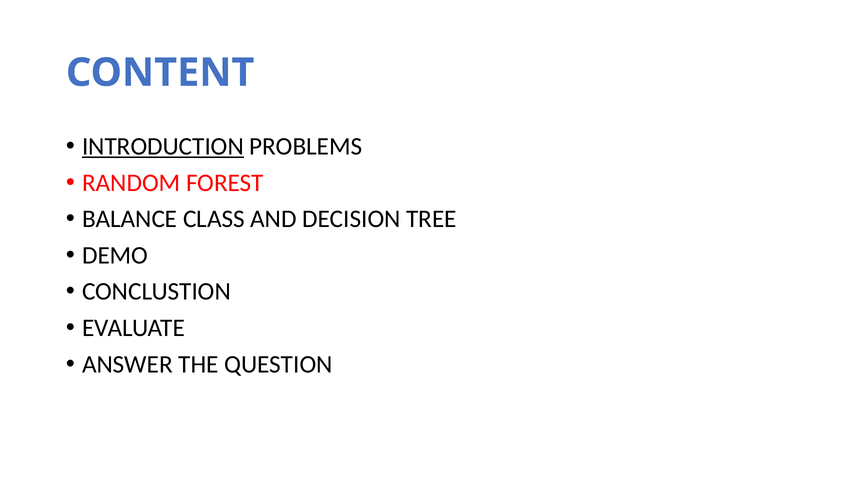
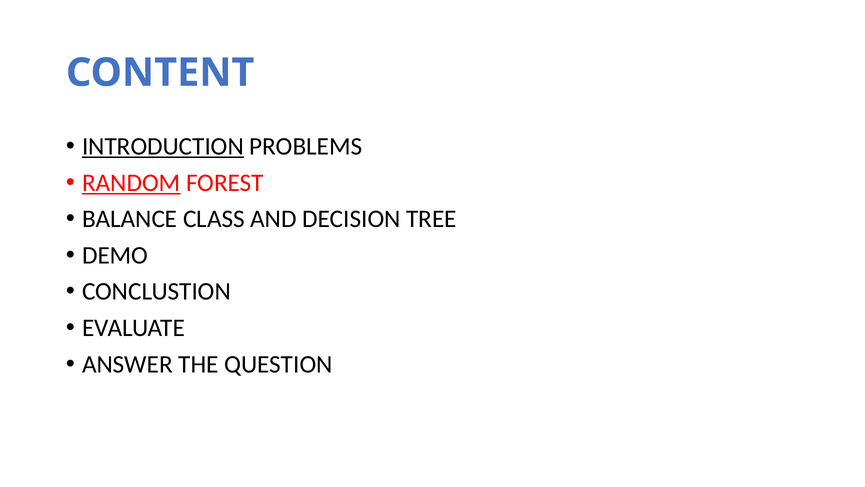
RANDOM underline: none -> present
